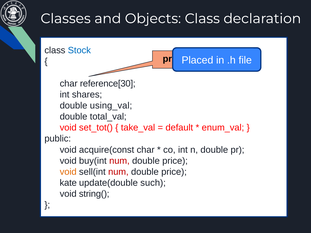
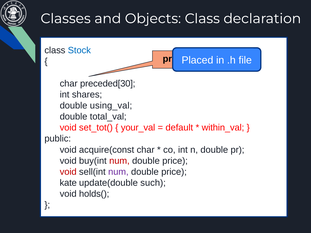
reference[30: reference[30 -> preceded[30
take_val: take_val -> your_val
enum_val: enum_val -> within_val
void at (68, 172) colour: orange -> red
num at (118, 172) colour: red -> purple
string(: string( -> holds(
